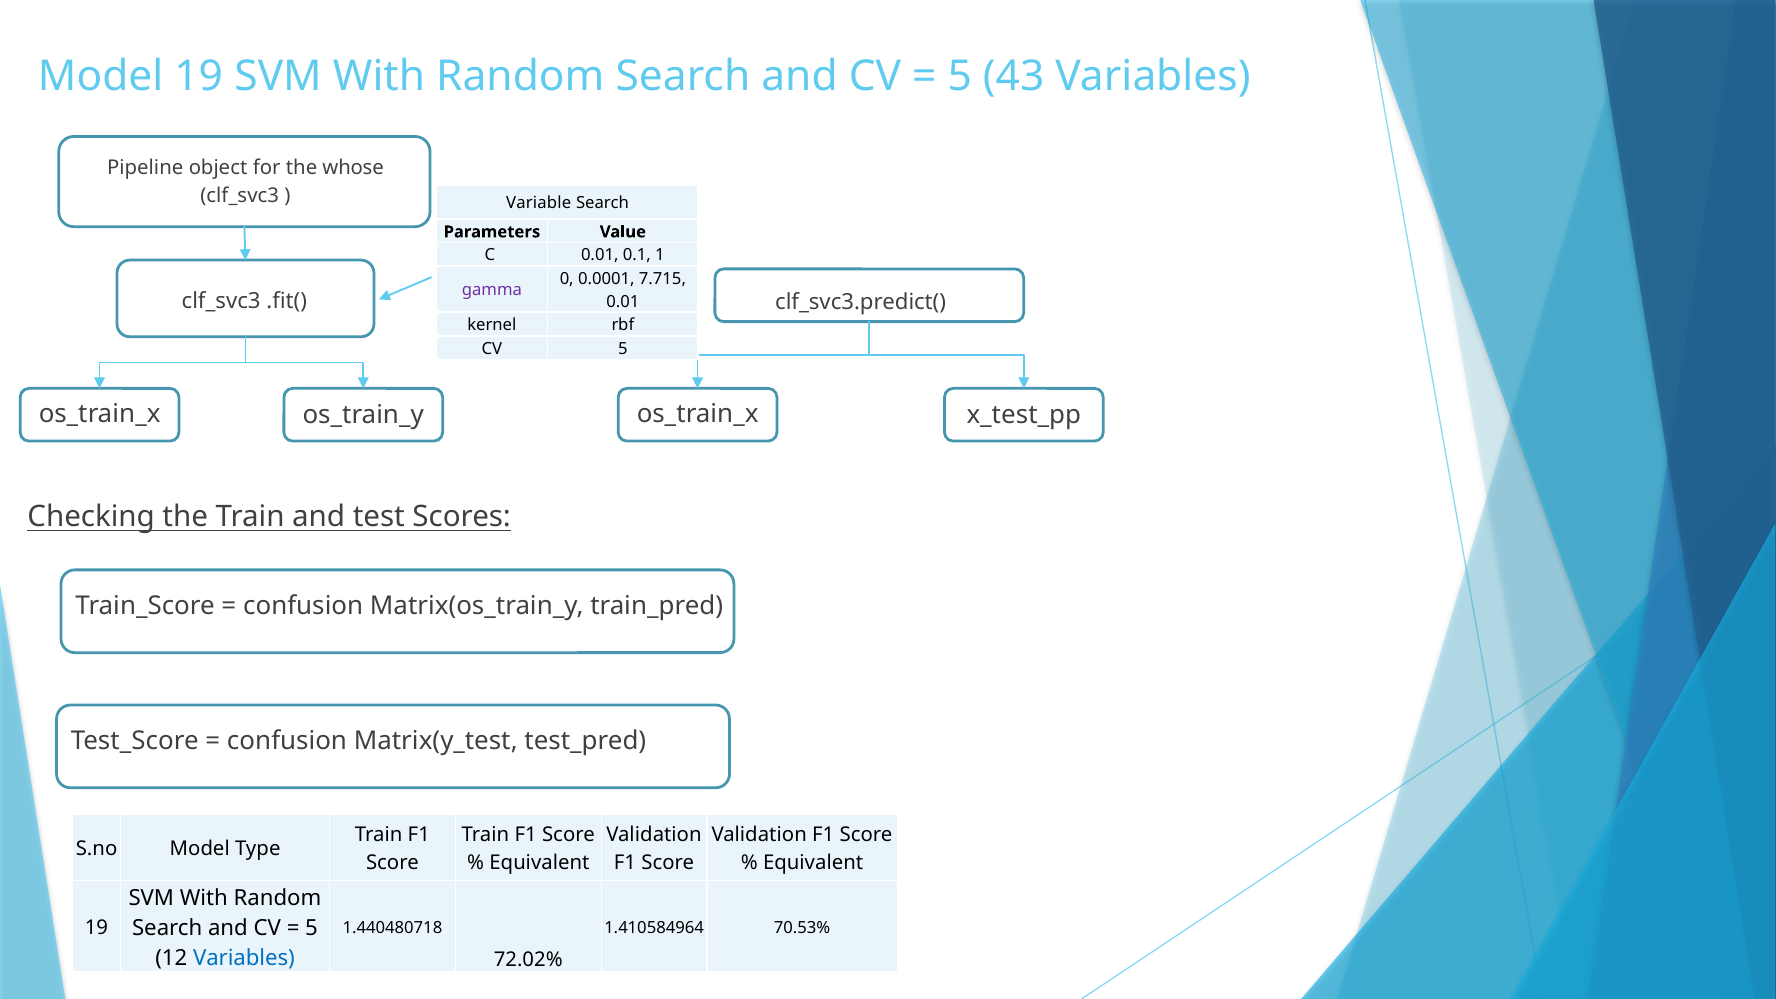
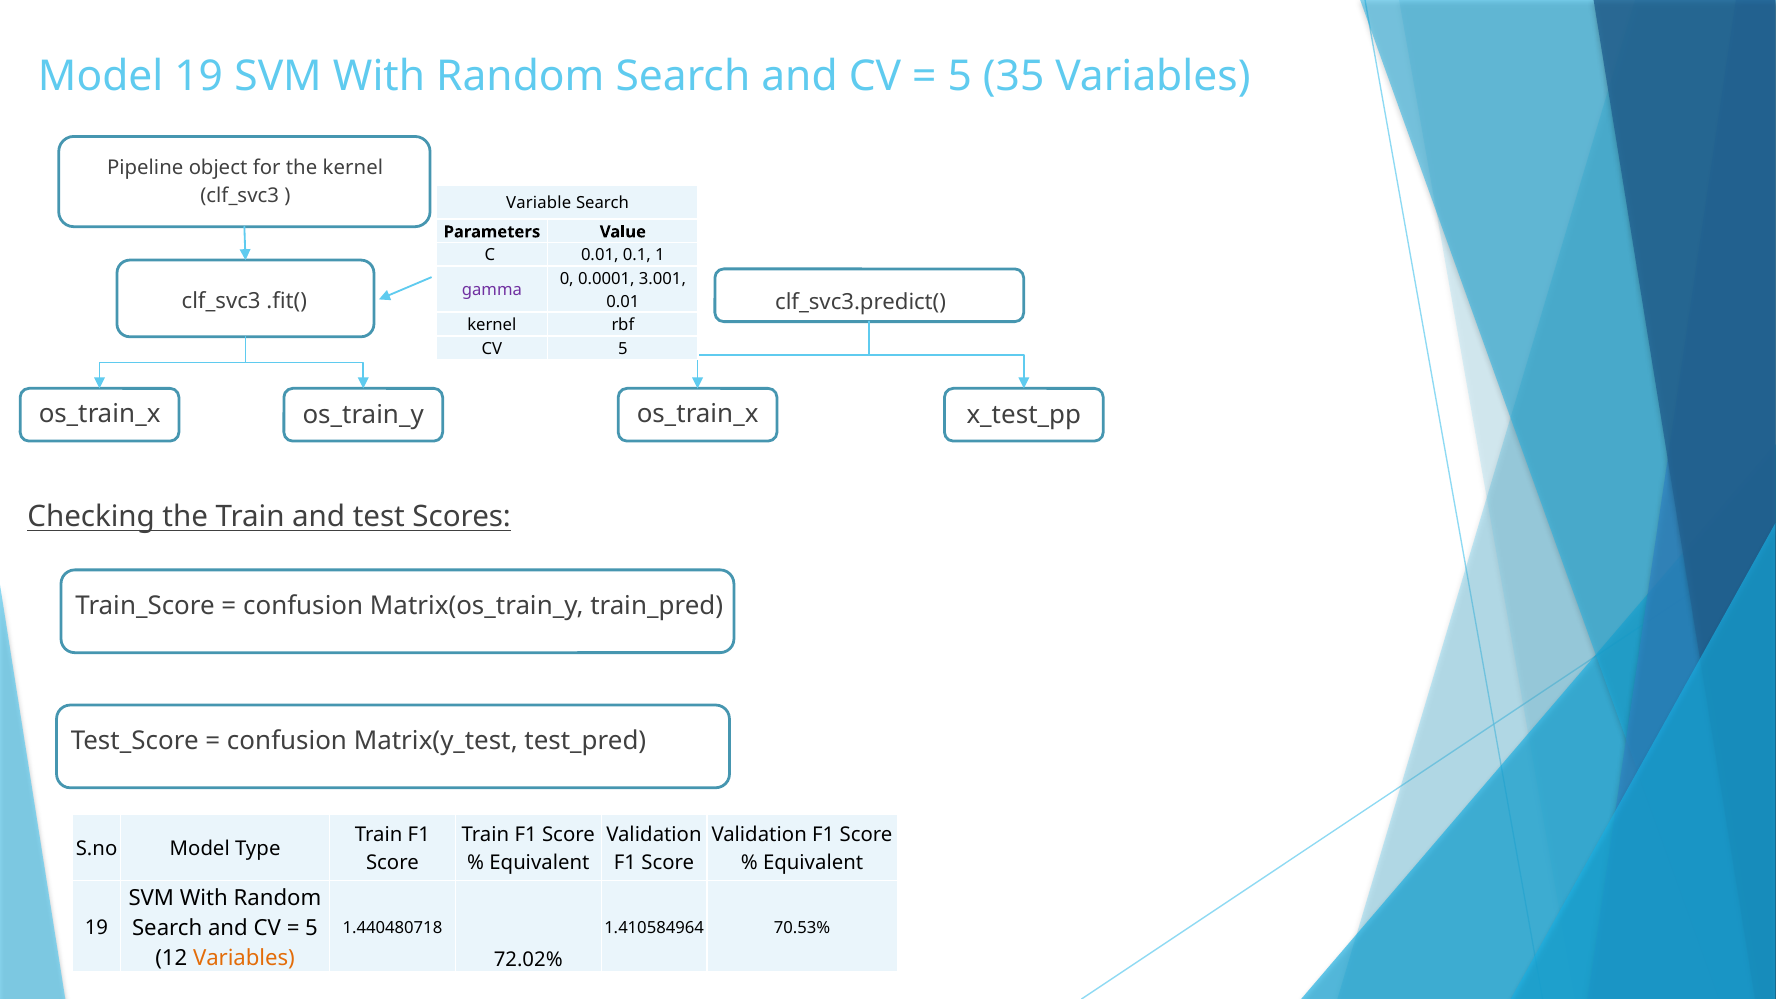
43: 43 -> 35
the whose: whose -> kernel
7.715: 7.715 -> 3.001
Variables at (244, 958) colour: blue -> orange
